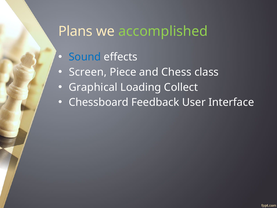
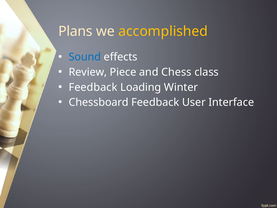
accomplished colour: light green -> yellow
Screen: Screen -> Review
Graphical at (93, 87): Graphical -> Feedback
Collect: Collect -> Winter
